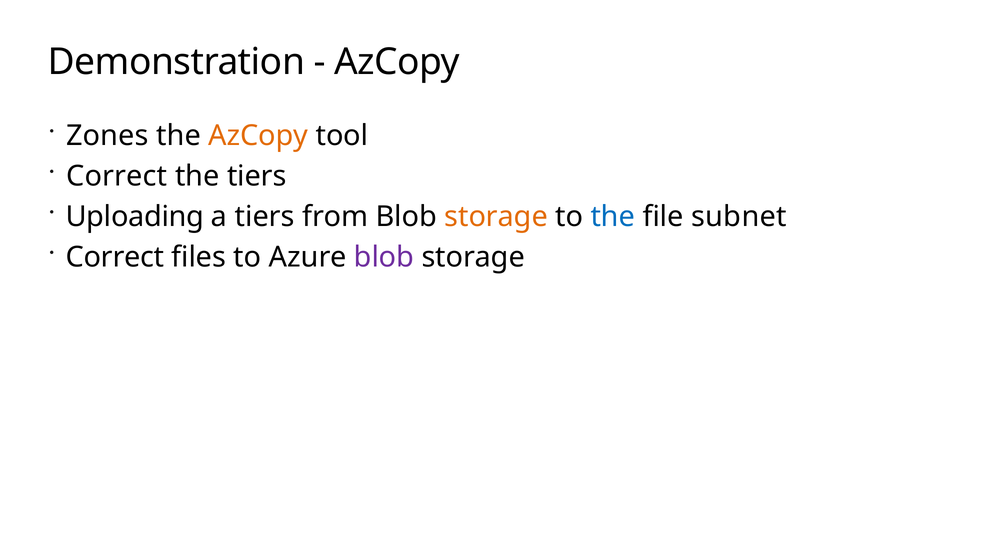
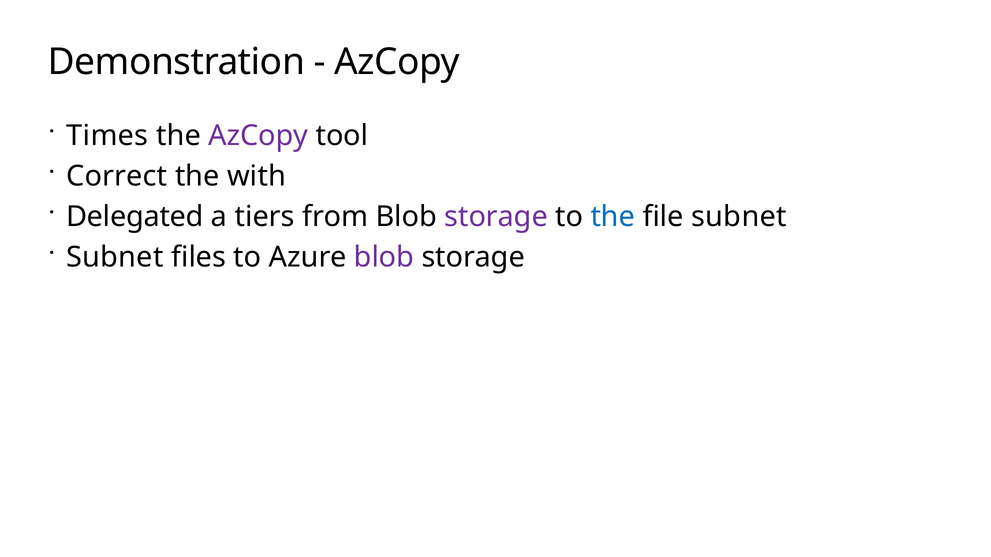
Zones: Zones -> Times
AzCopy at (258, 136) colour: orange -> purple
the tiers: tiers -> with
Uploading: Uploading -> Delegated
storage at (496, 217) colour: orange -> purple
Correct at (115, 258): Correct -> Subnet
